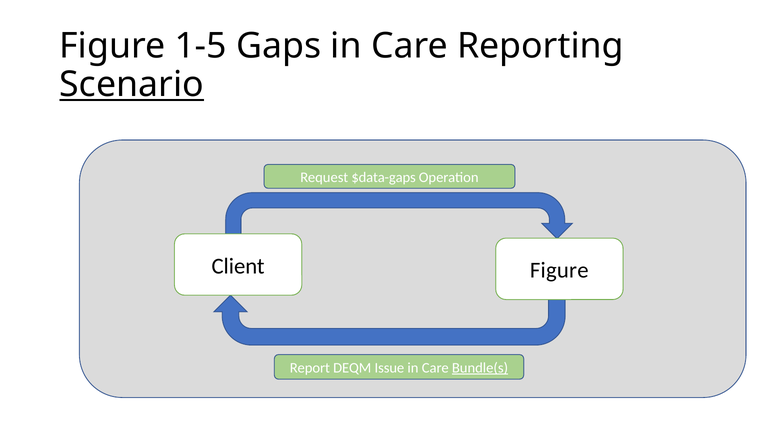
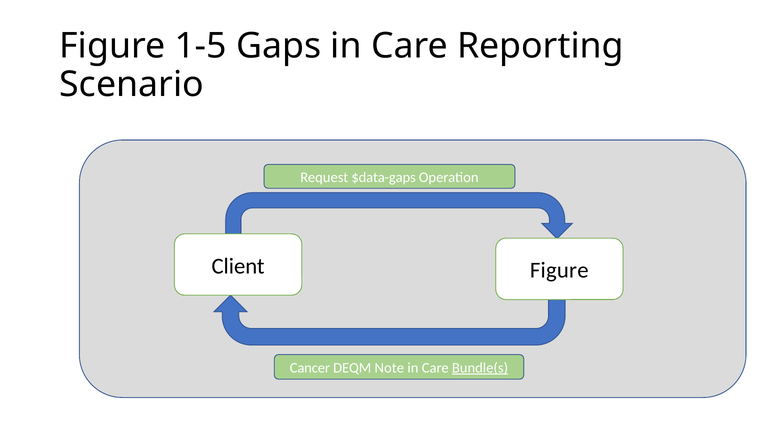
Scenario underline: present -> none
Report: Report -> Cancer
Issue: Issue -> Note
